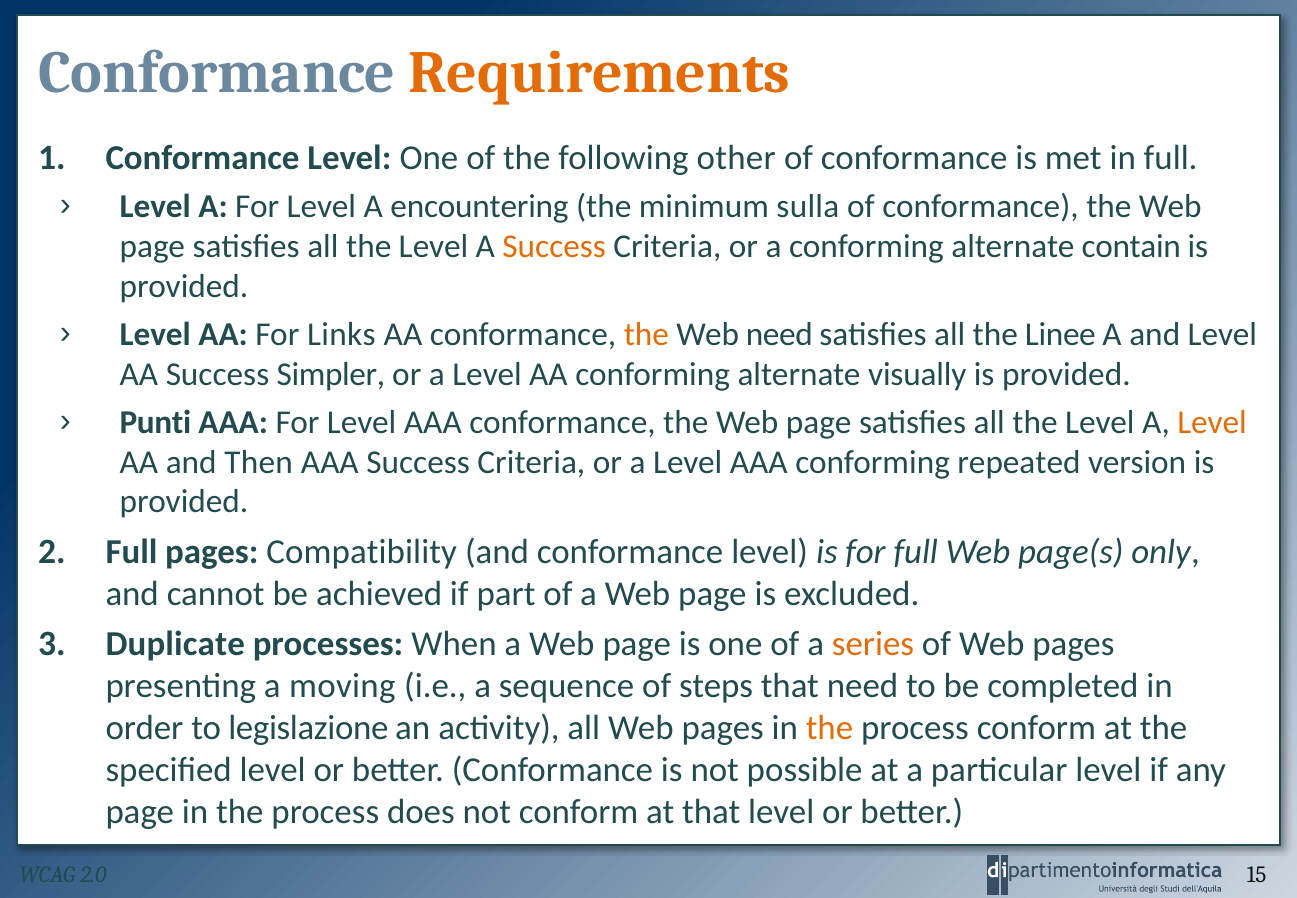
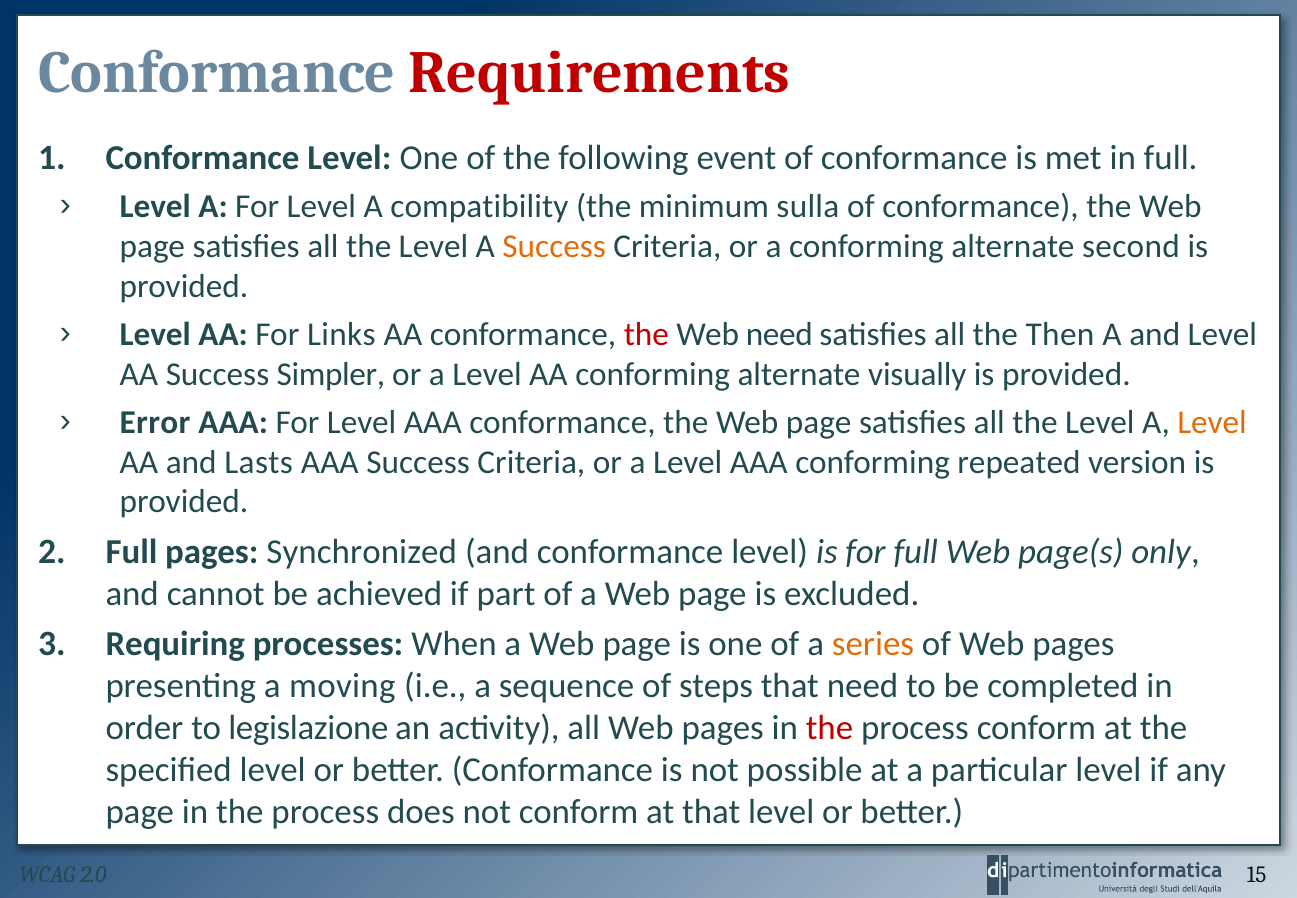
Requirements colour: orange -> red
other: other -> event
encountering: encountering -> compatibility
contain: contain -> second
the at (646, 334) colour: orange -> red
Linee: Linee -> Then
Punti: Punti -> Error
Then: Then -> Lasts
Compatibility: Compatibility -> Synchronized
Duplicate: Duplicate -> Requiring
the at (829, 728) colour: orange -> red
